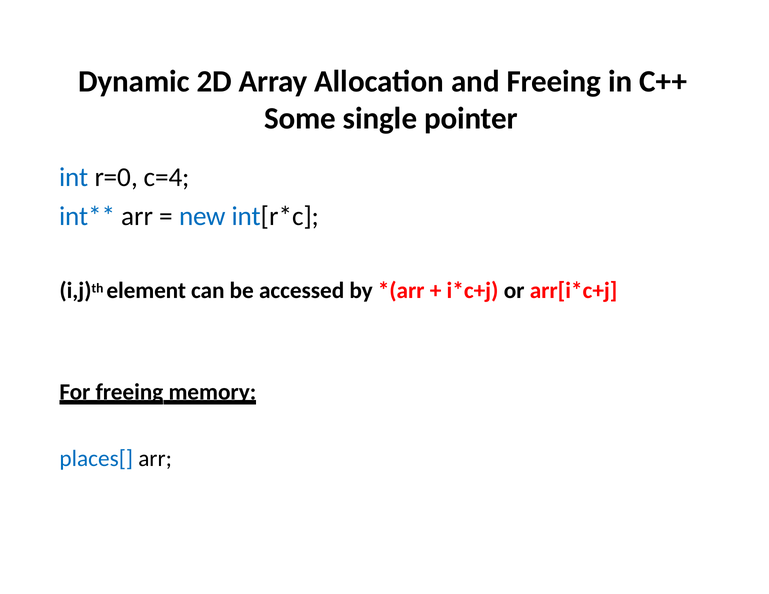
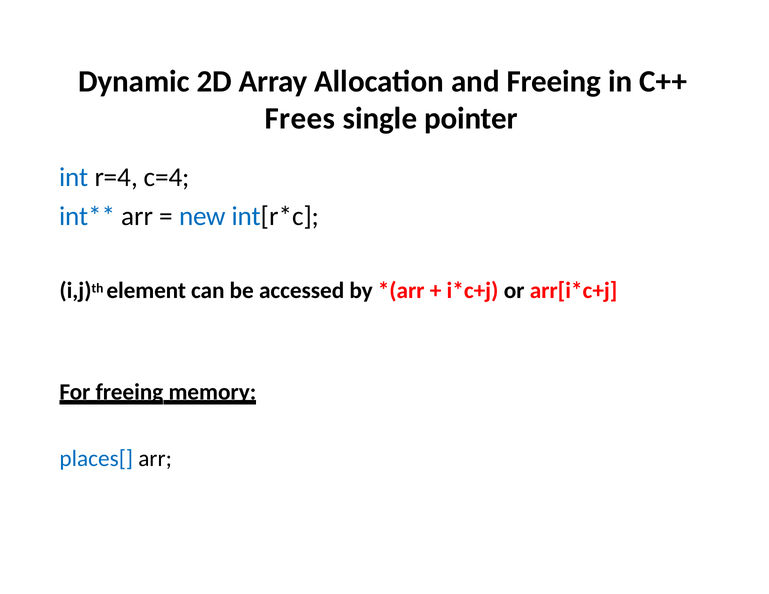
Some: Some -> Frees
r=0: r=0 -> r=4
